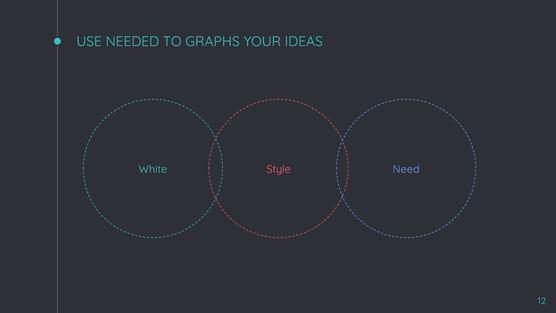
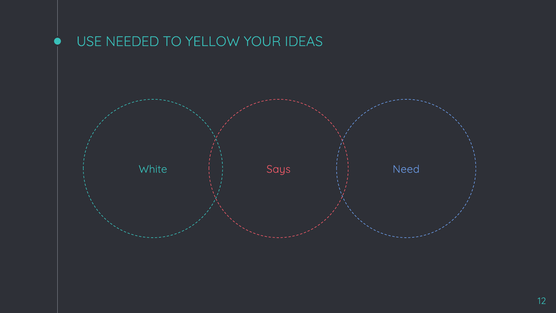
GRAPHS: GRAPHS -> YELLOW
Style: Style -> Says
